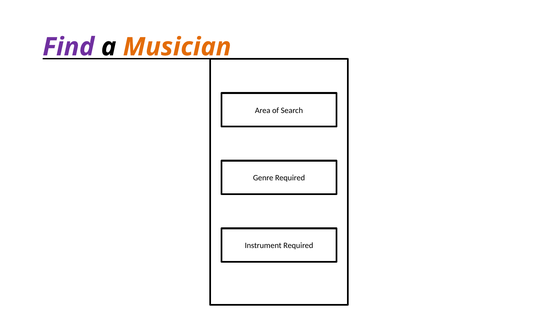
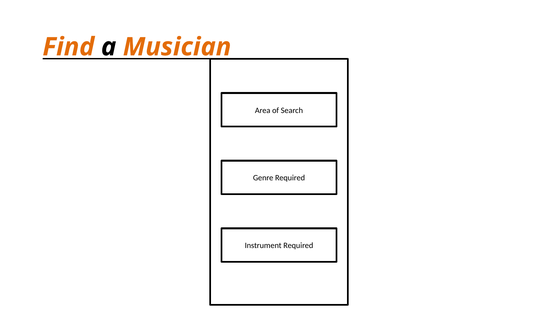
Find colour: purple -> orange
